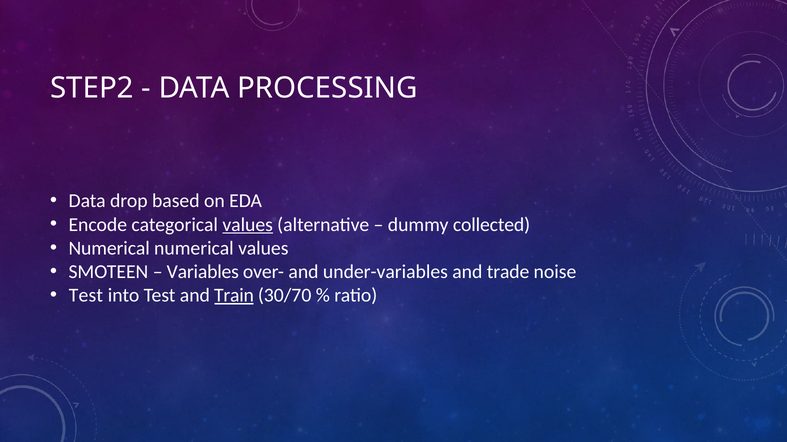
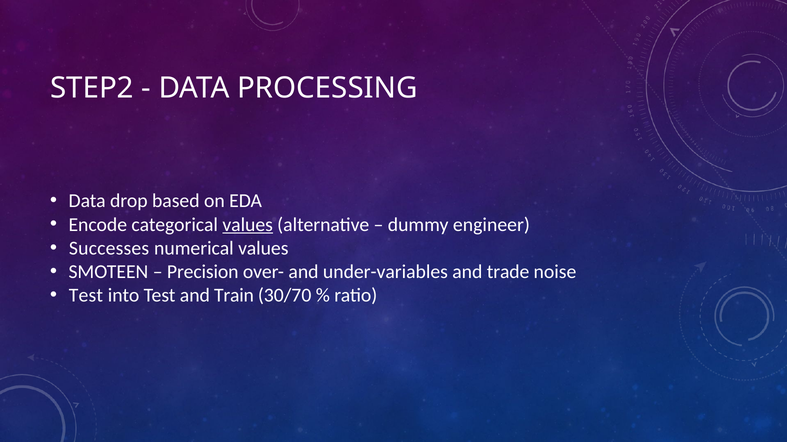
collected: collected -> engineer
Numerical at (109, 249): Numerical -> Successes
Variables: Variables -> Precision
Train underline: present -> none
